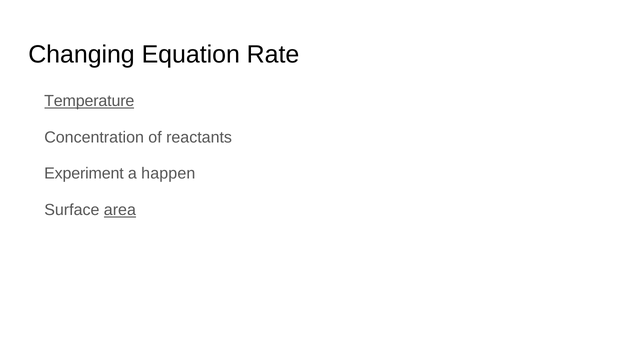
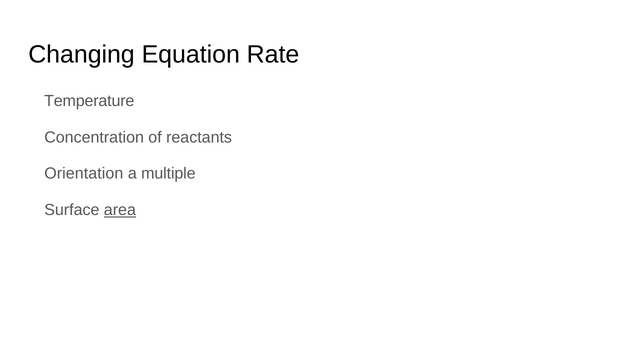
Temperature underline: present -> none
Experiment: Experiment -> Orientation
happen: happen -> multiple
